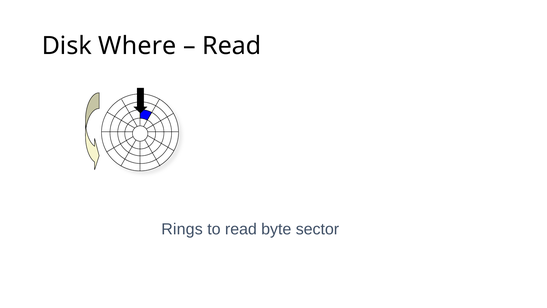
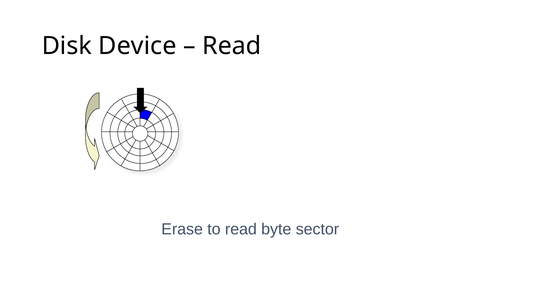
Where: Where -> Device
Rings: Rings -> Erase
